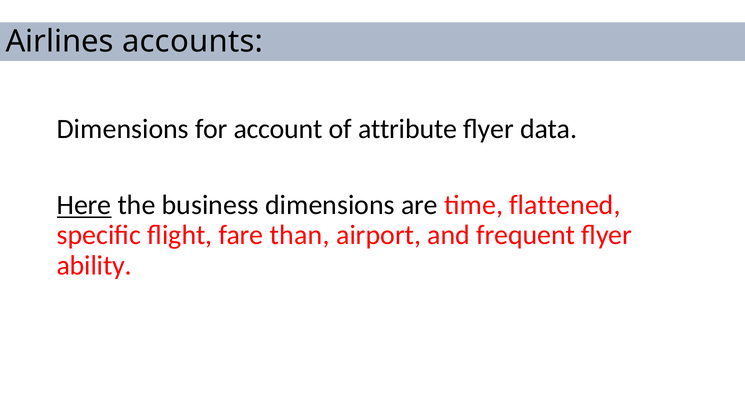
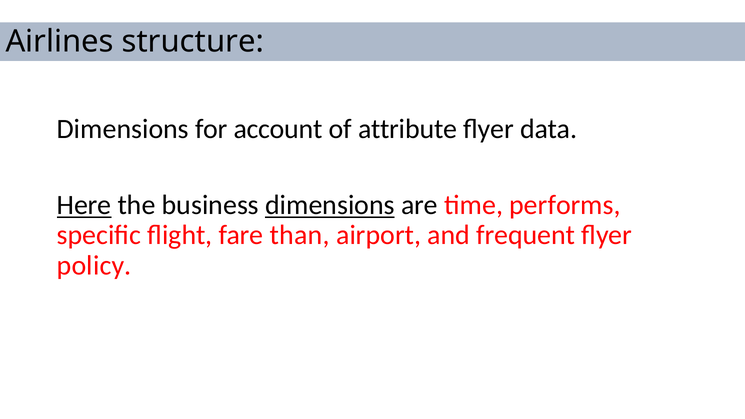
accounts: accounts -> structure
dimensions at (330, 205) underline: none -> present
flattened: flattened -> performs
ability: ability -> policy
